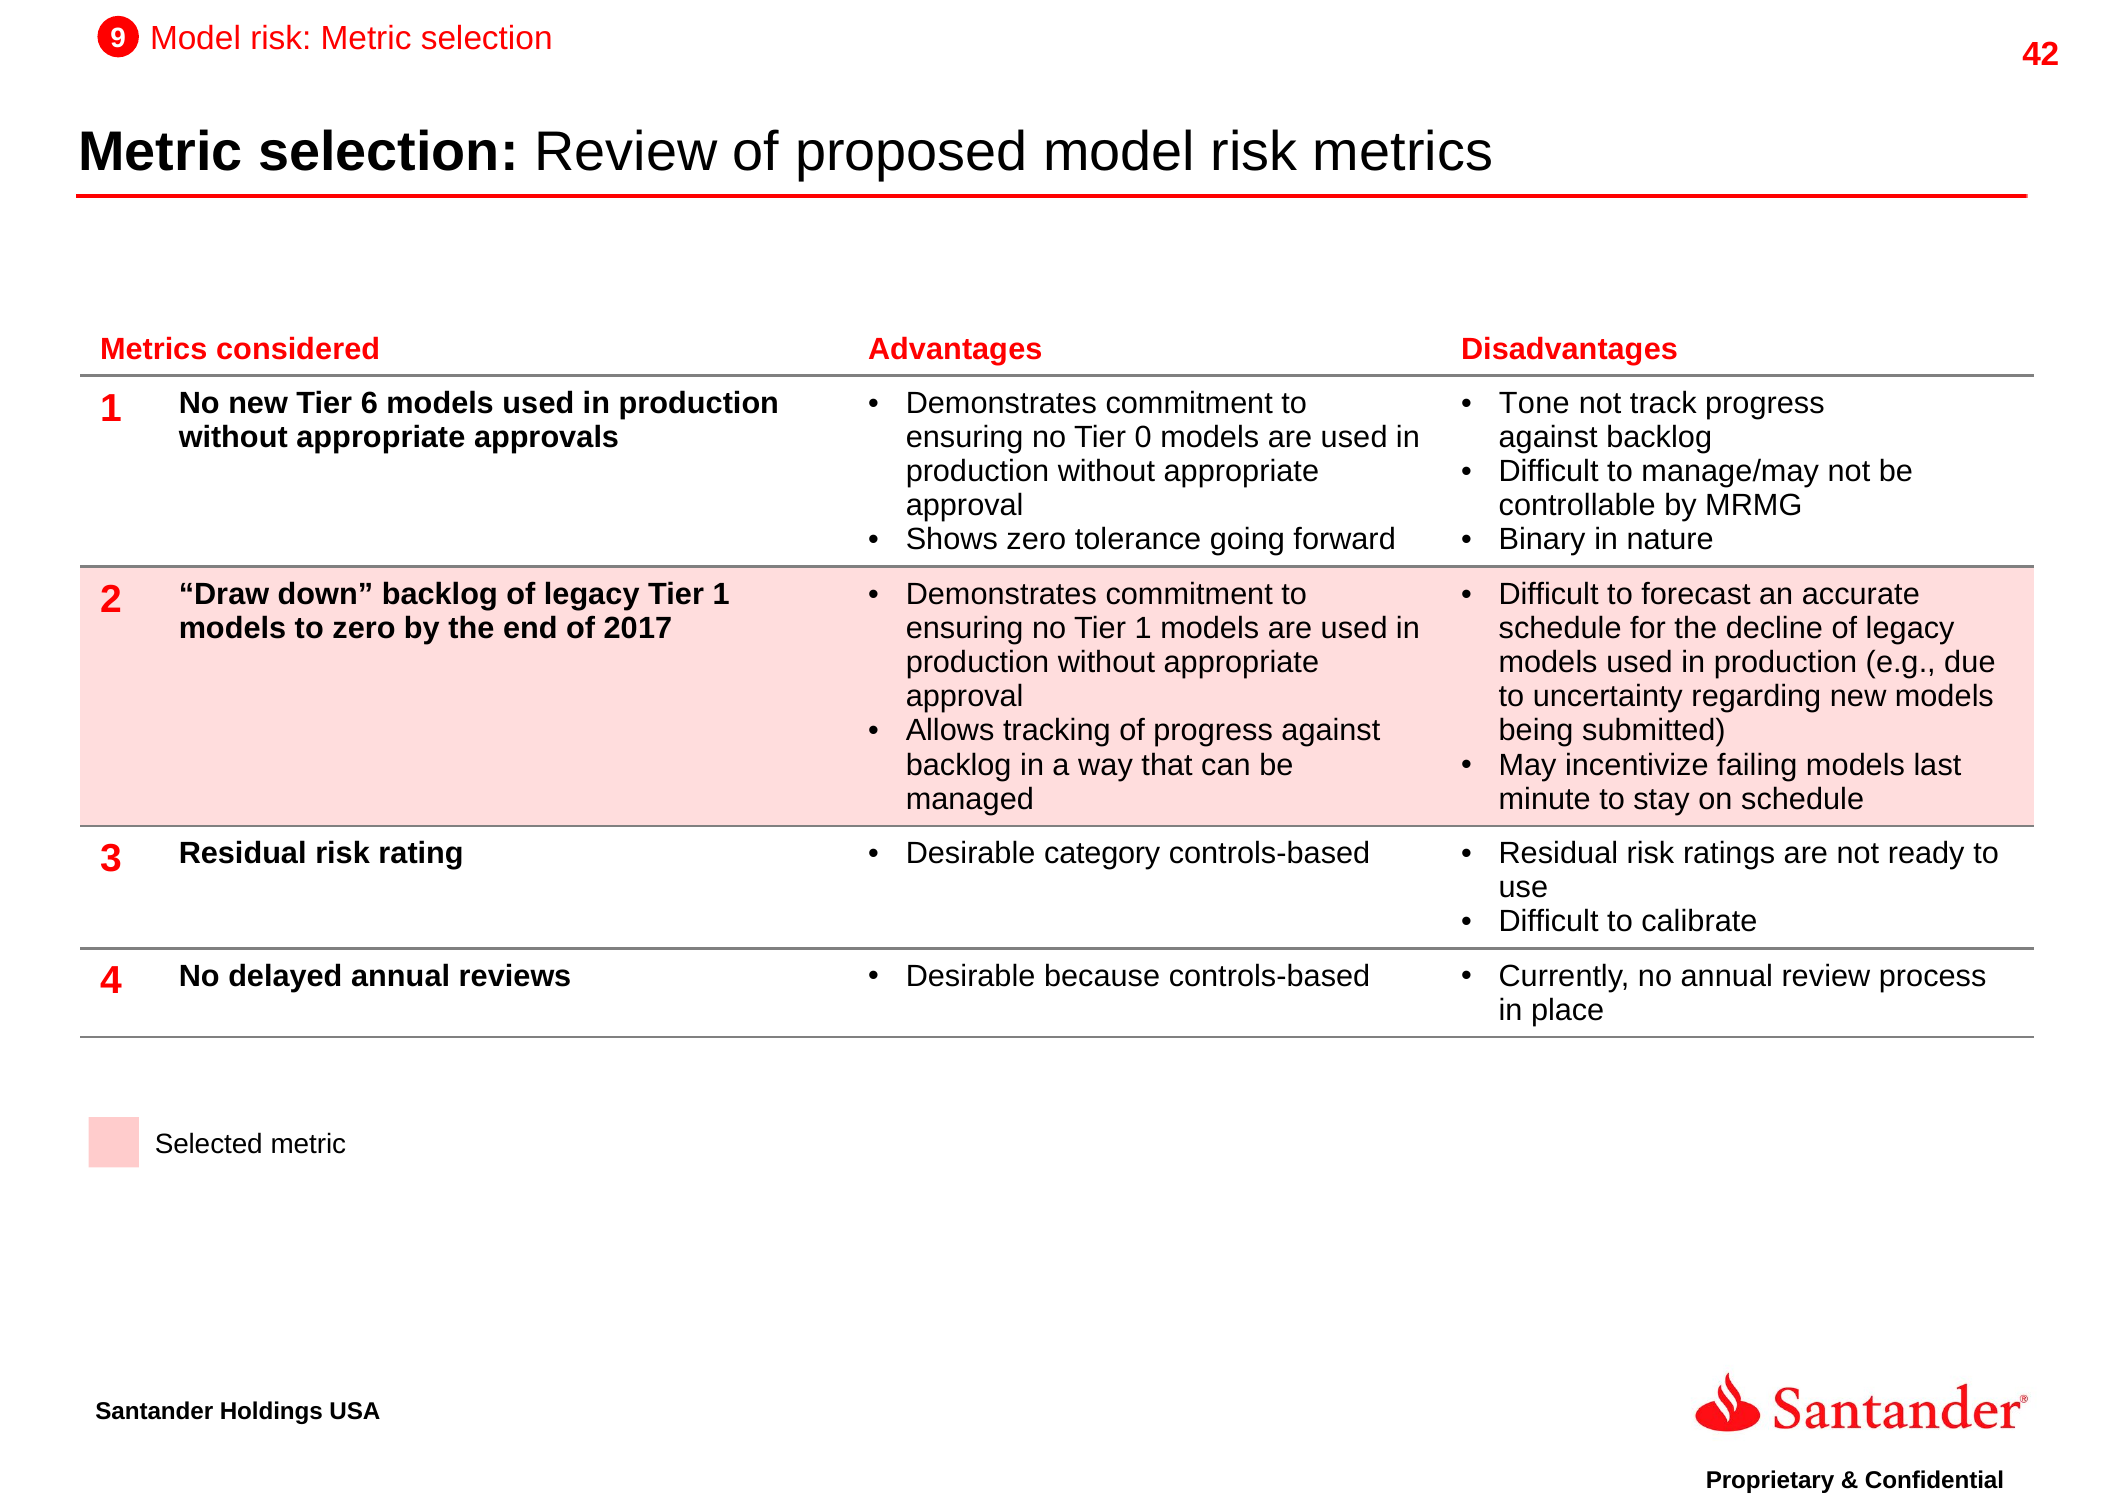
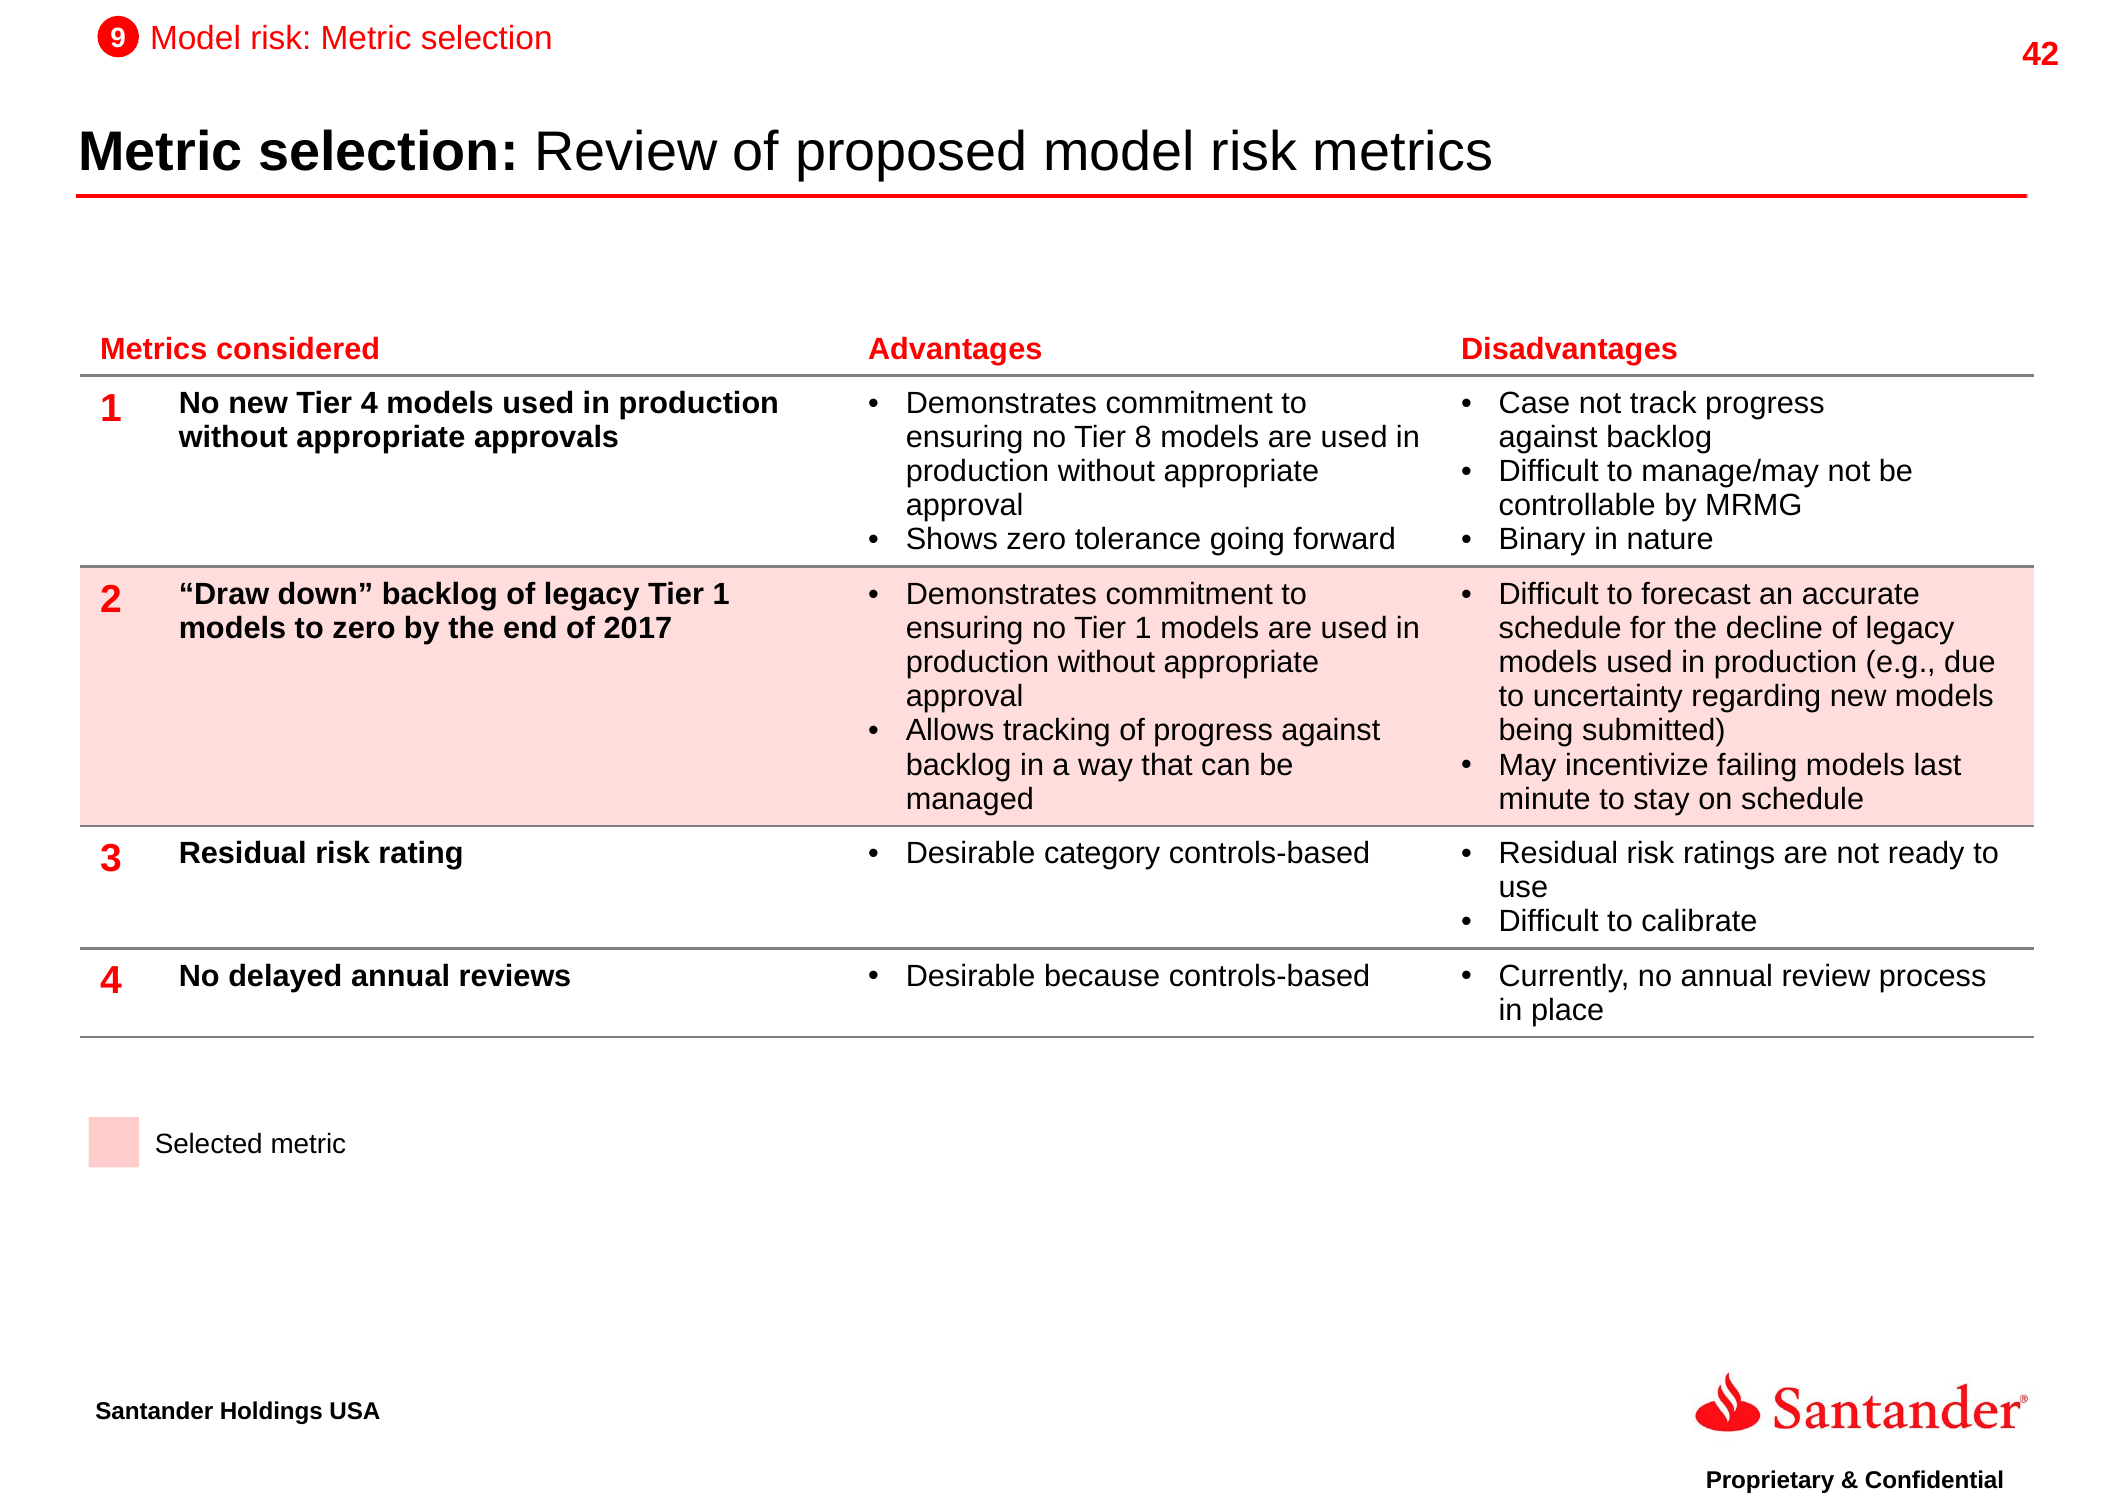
Tone: Tone -> Case
Tier 6: 6 -> 4
0: 0 -> 8
